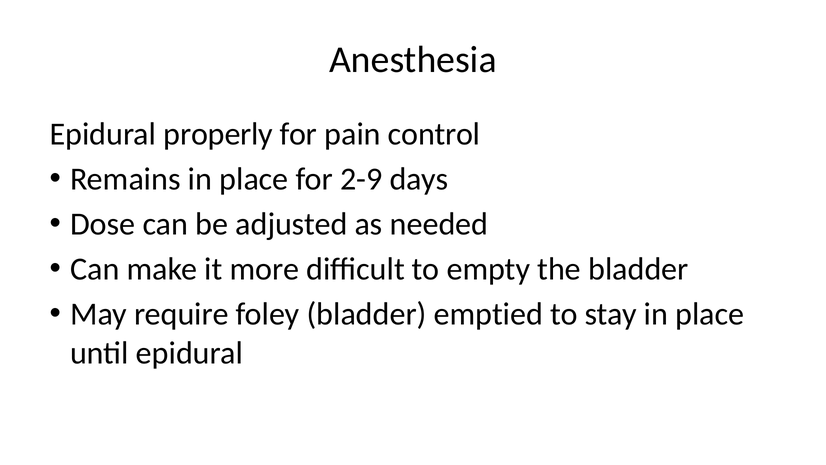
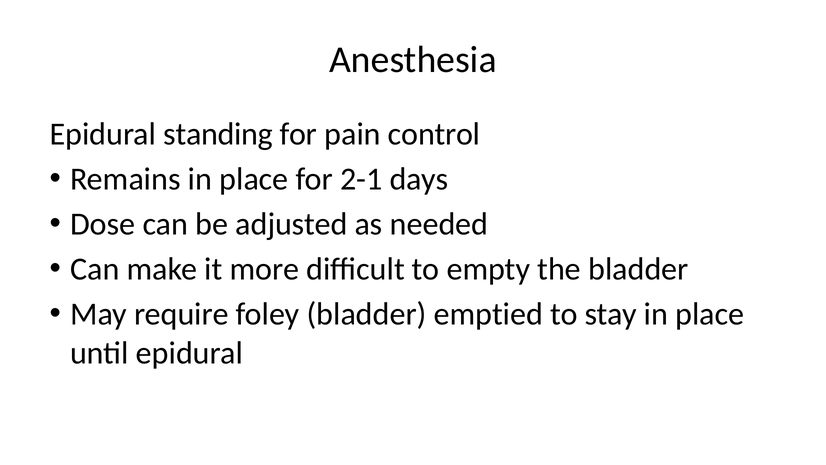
properly: properly -> standing
2-9: 2-9 -> 2-1
